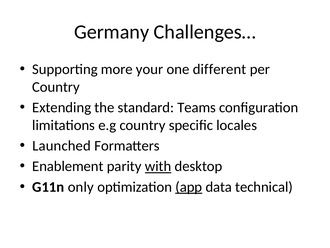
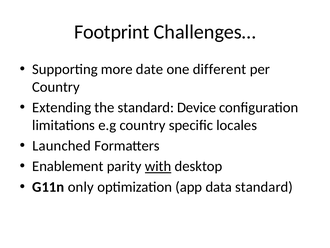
Germany: Germany -> Footprint
your: your -> date
Teams: Teams -> Device
app underline: present -> none
data technical: technical -> standard
